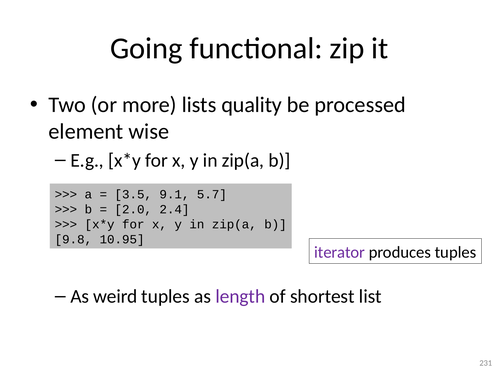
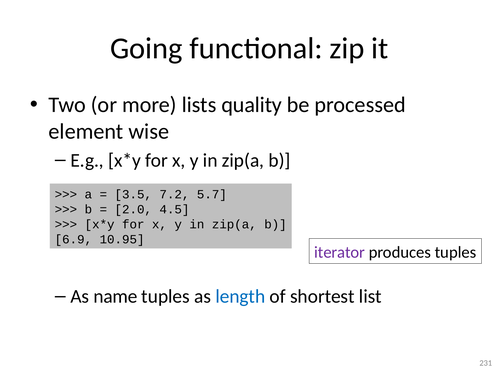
9.1: 9.1 -> 7.2
2.4: 2.4 -> 4.5
9.8: 9.8 -> 6.9
weird: weird -> name
length colour: purple -> blue
